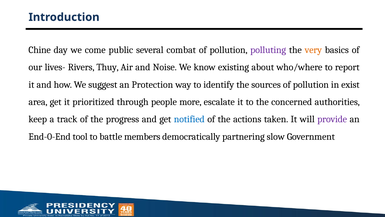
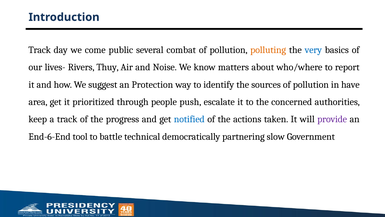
Chine at (40, 50): Chine -> Track
polluting colour: purple -> orange
very colour: orange -> blue
existing: existing -> matters
exist: exist -> have
more: more -> push
End-0-End: End-0-End -> End-6-End
members: members -> technical
